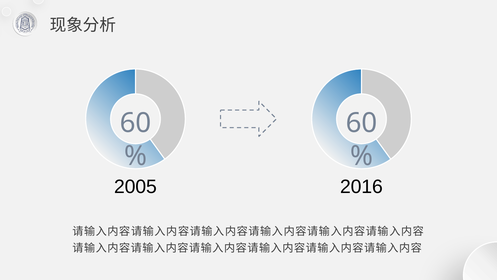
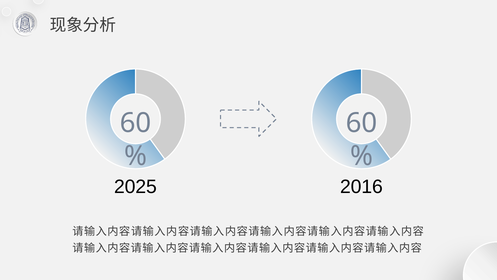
2005: 2005 -> 2025
